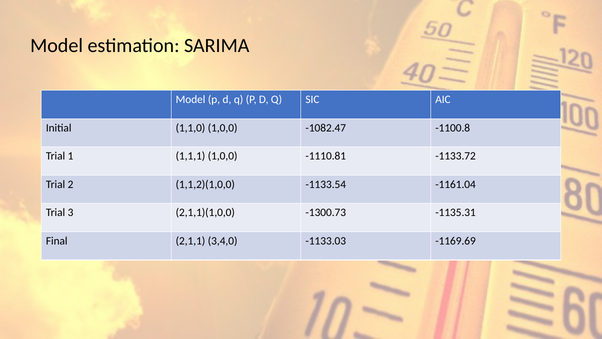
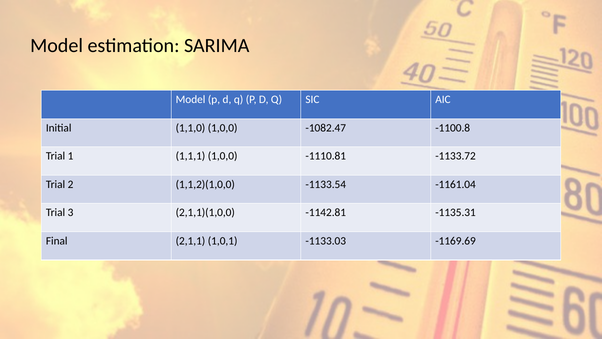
-1300.73: -1300.73 -> -1142.81
3,4,0: 3,4,0 -> 1,0,1
